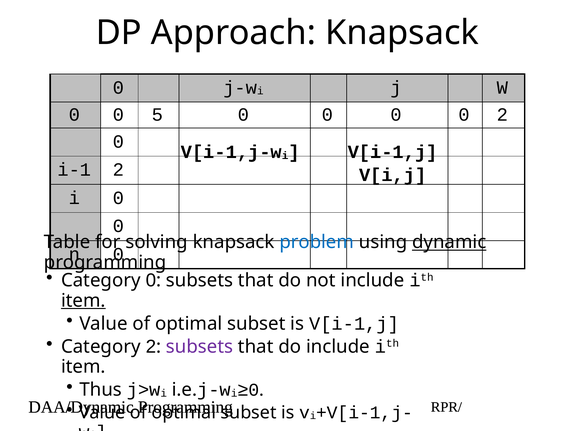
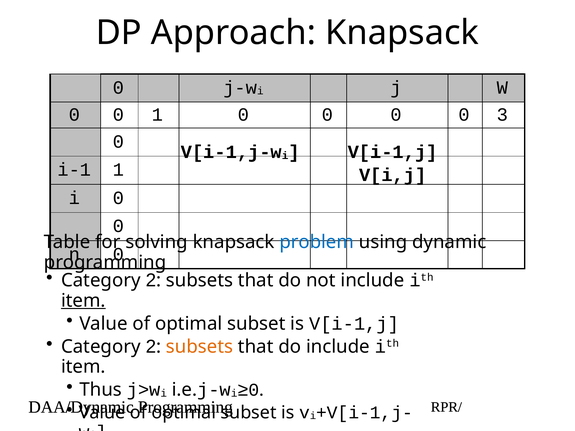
0 5: 5 -> 1
0 2: 2 -> 3
i-1 2: 2 -> 1
dynamic underline: present -> none
0 at (151, 281): 0 -> 2
subsets at (199, 347) colour: purple -> orange
